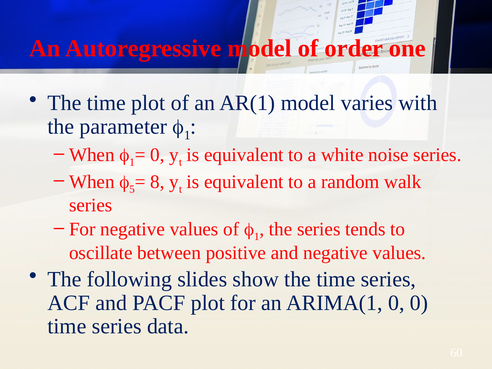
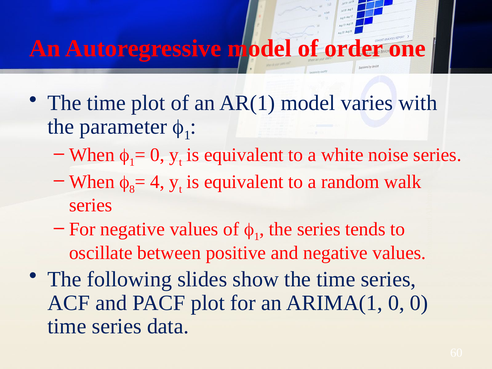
5: 5 -> 8
8: 8 -> 4
